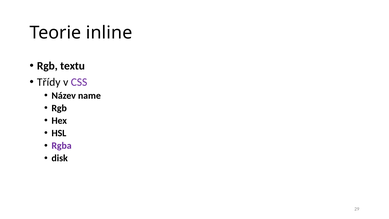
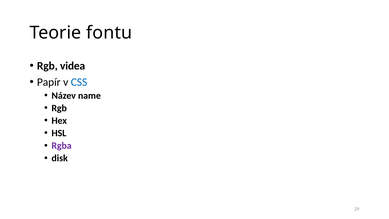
inline: inline -> fontu
textu: textu -> videa
Třídy: Třídy -> Papír
CSS colour: purple -> blue
